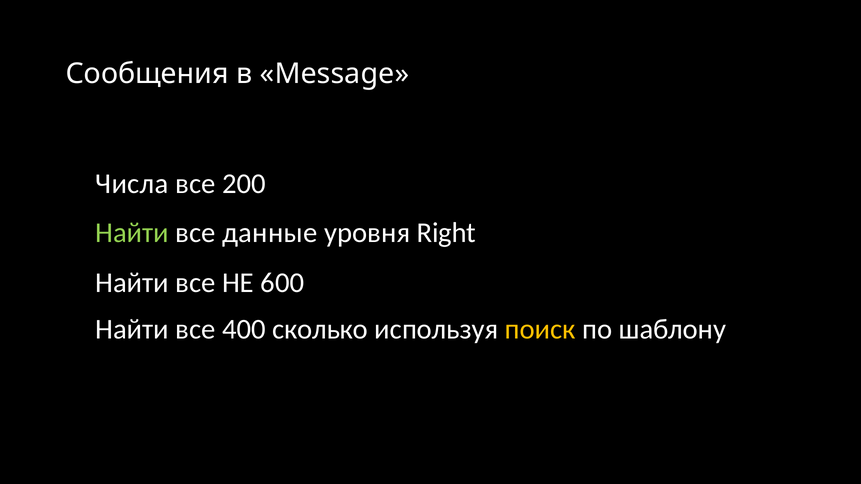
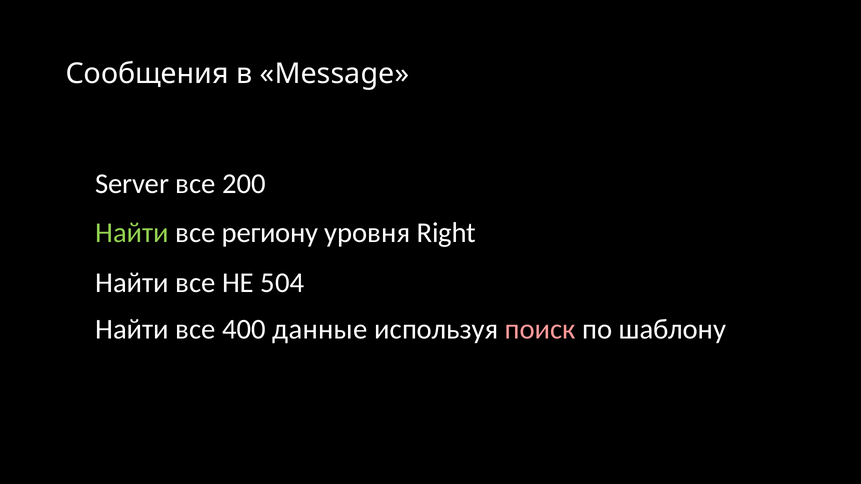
Числа: Числа -> Server
данные: данные -> региону
600: 600 -> 504
сколько: сколько -> данные
поиск colour: yellow -> pink
